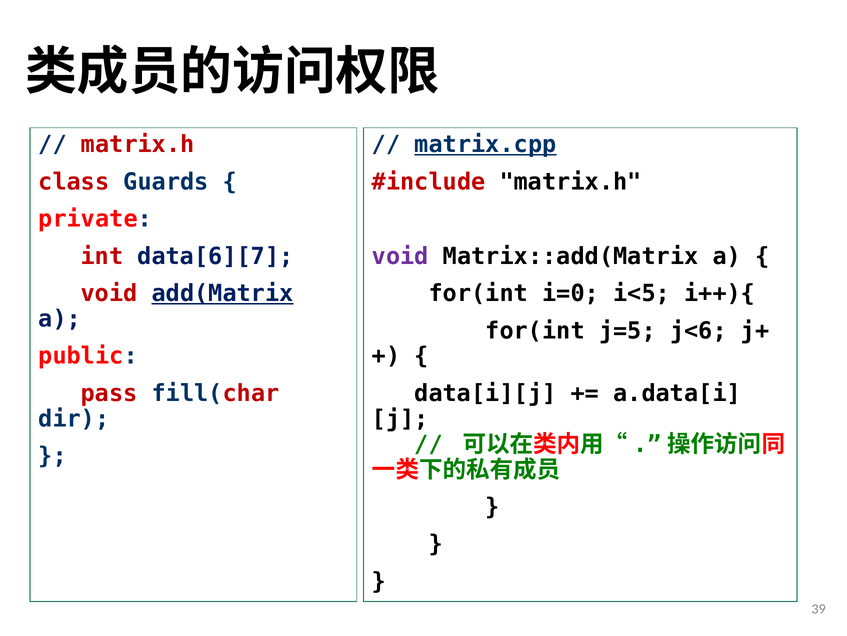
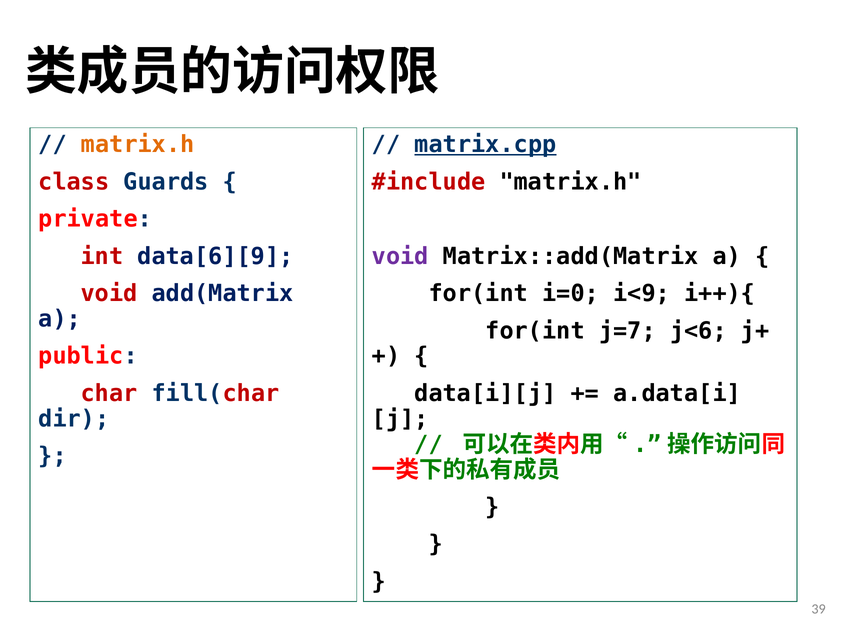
matrix.h at (138, 144) colour: red -> orange
data[6][7: data[6][7 -> data[6][9
add(Matrix underline: present -> none
i<5: i<5 -> i<9
j=5: j=5 -> j=7
pass: pass -> char
